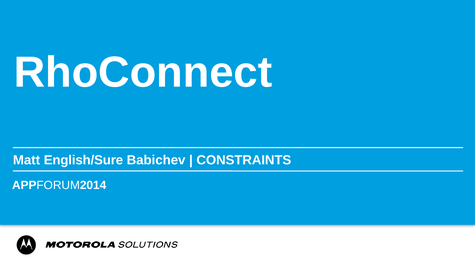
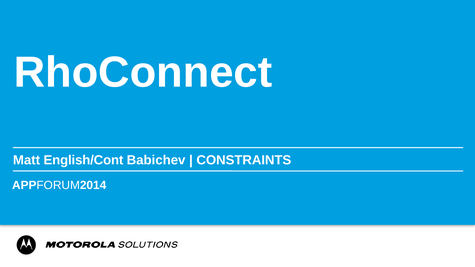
English/Sure: English/Sure -> English/Cont
